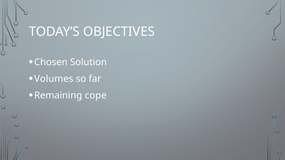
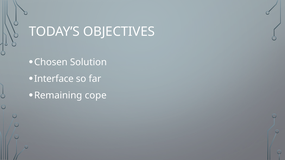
Volumes: Volumes -> Interface
